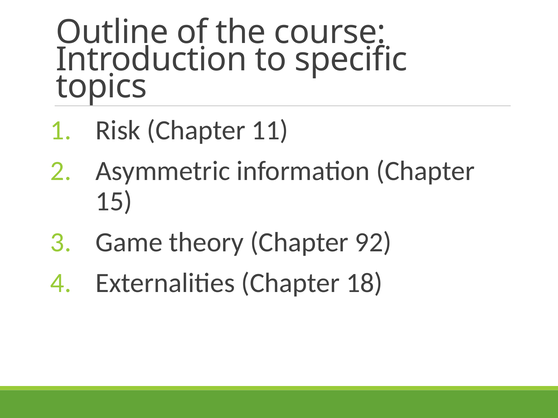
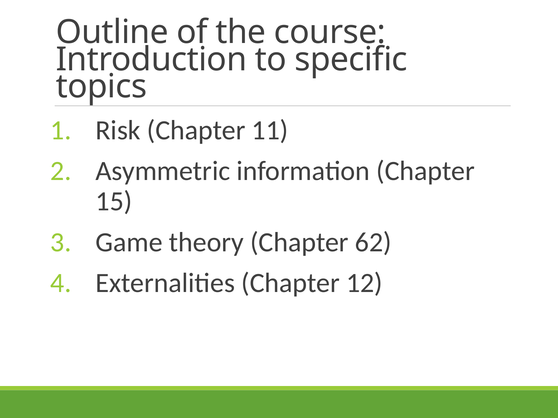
92: 92 -> 62
18: 18 -> 12
